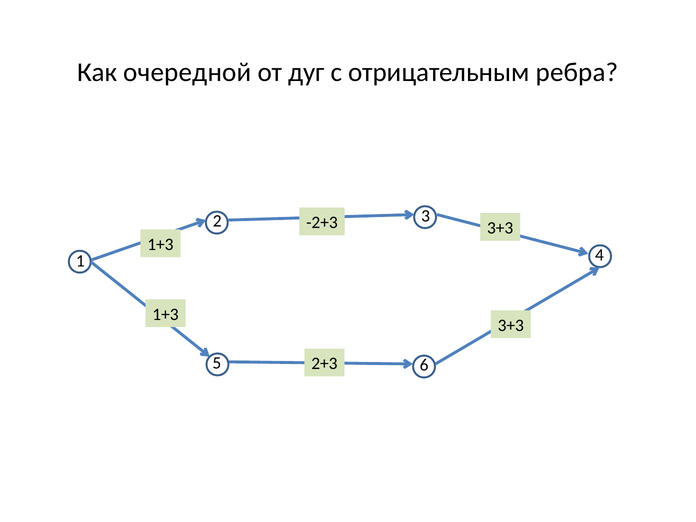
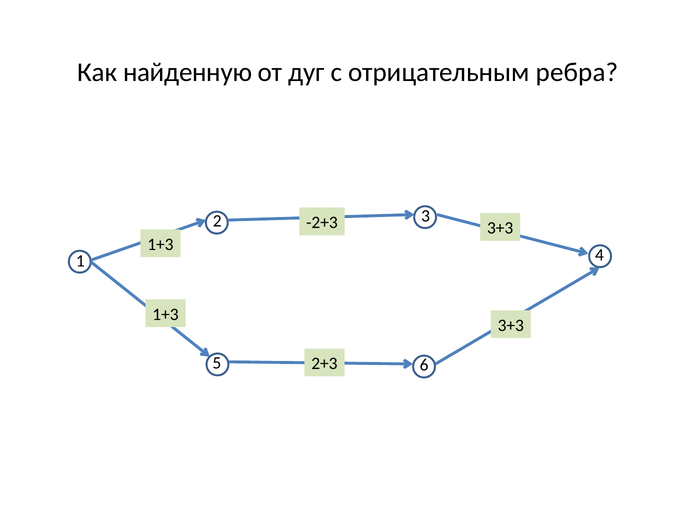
очередной: очередной -> найденную
